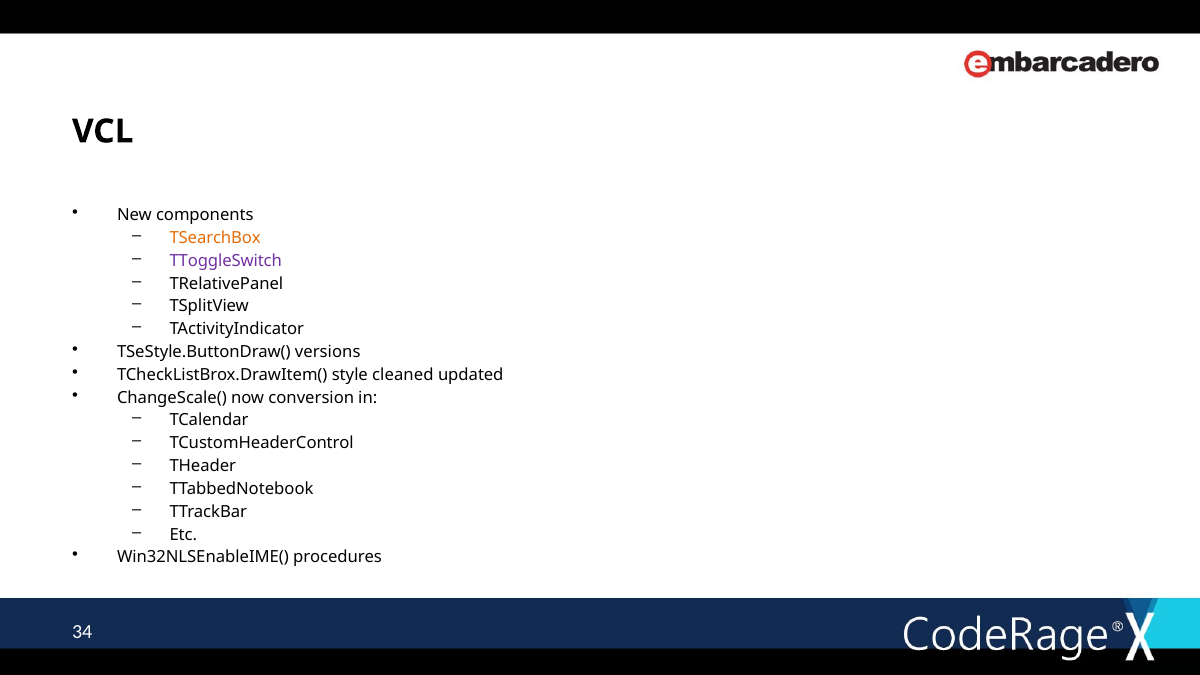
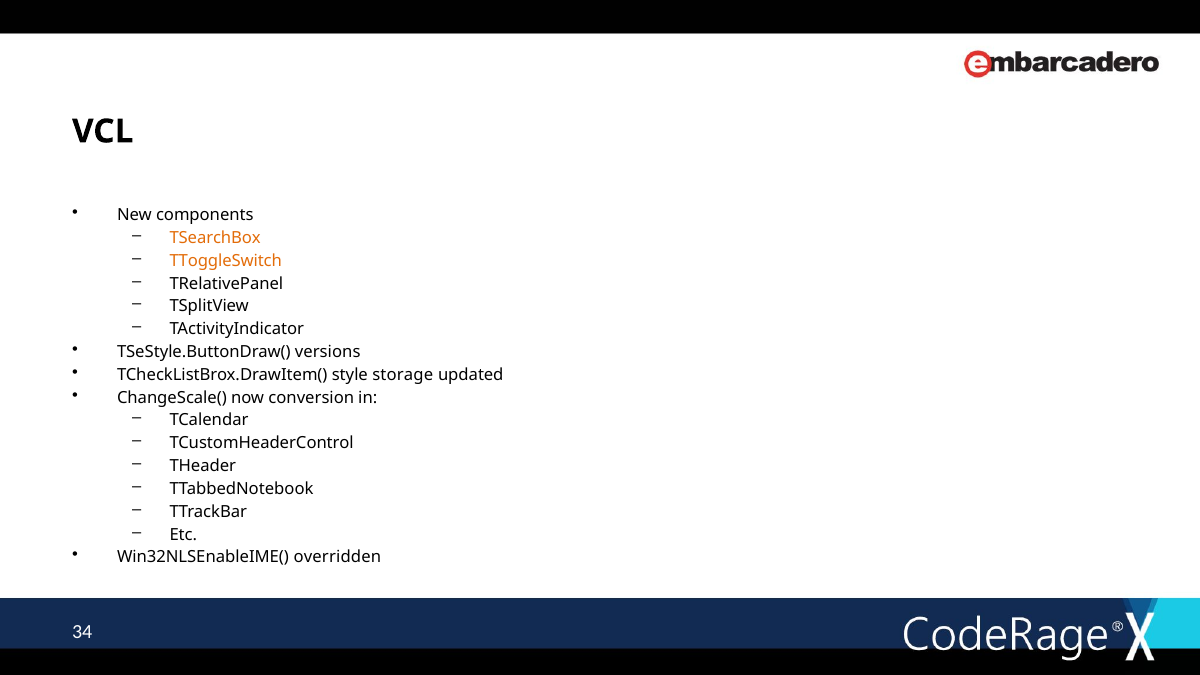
TToggleSwitch colour: purple -> orange
cleaned: cleaned -> storage
procedures: procedures -> overridden
